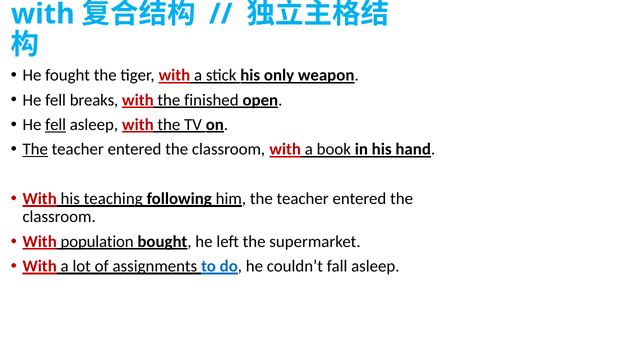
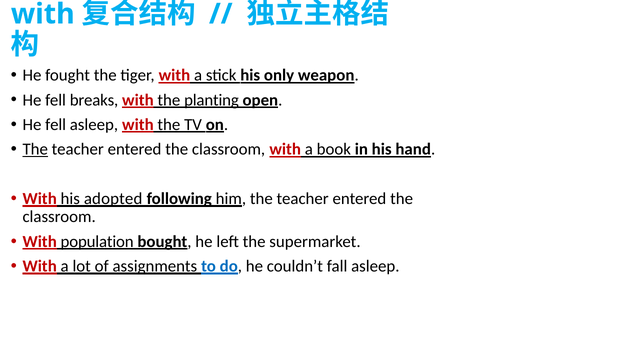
finished: finished -> planting
fell at (56, 125) underline: present -> none
teaching: teaching -> adopted
